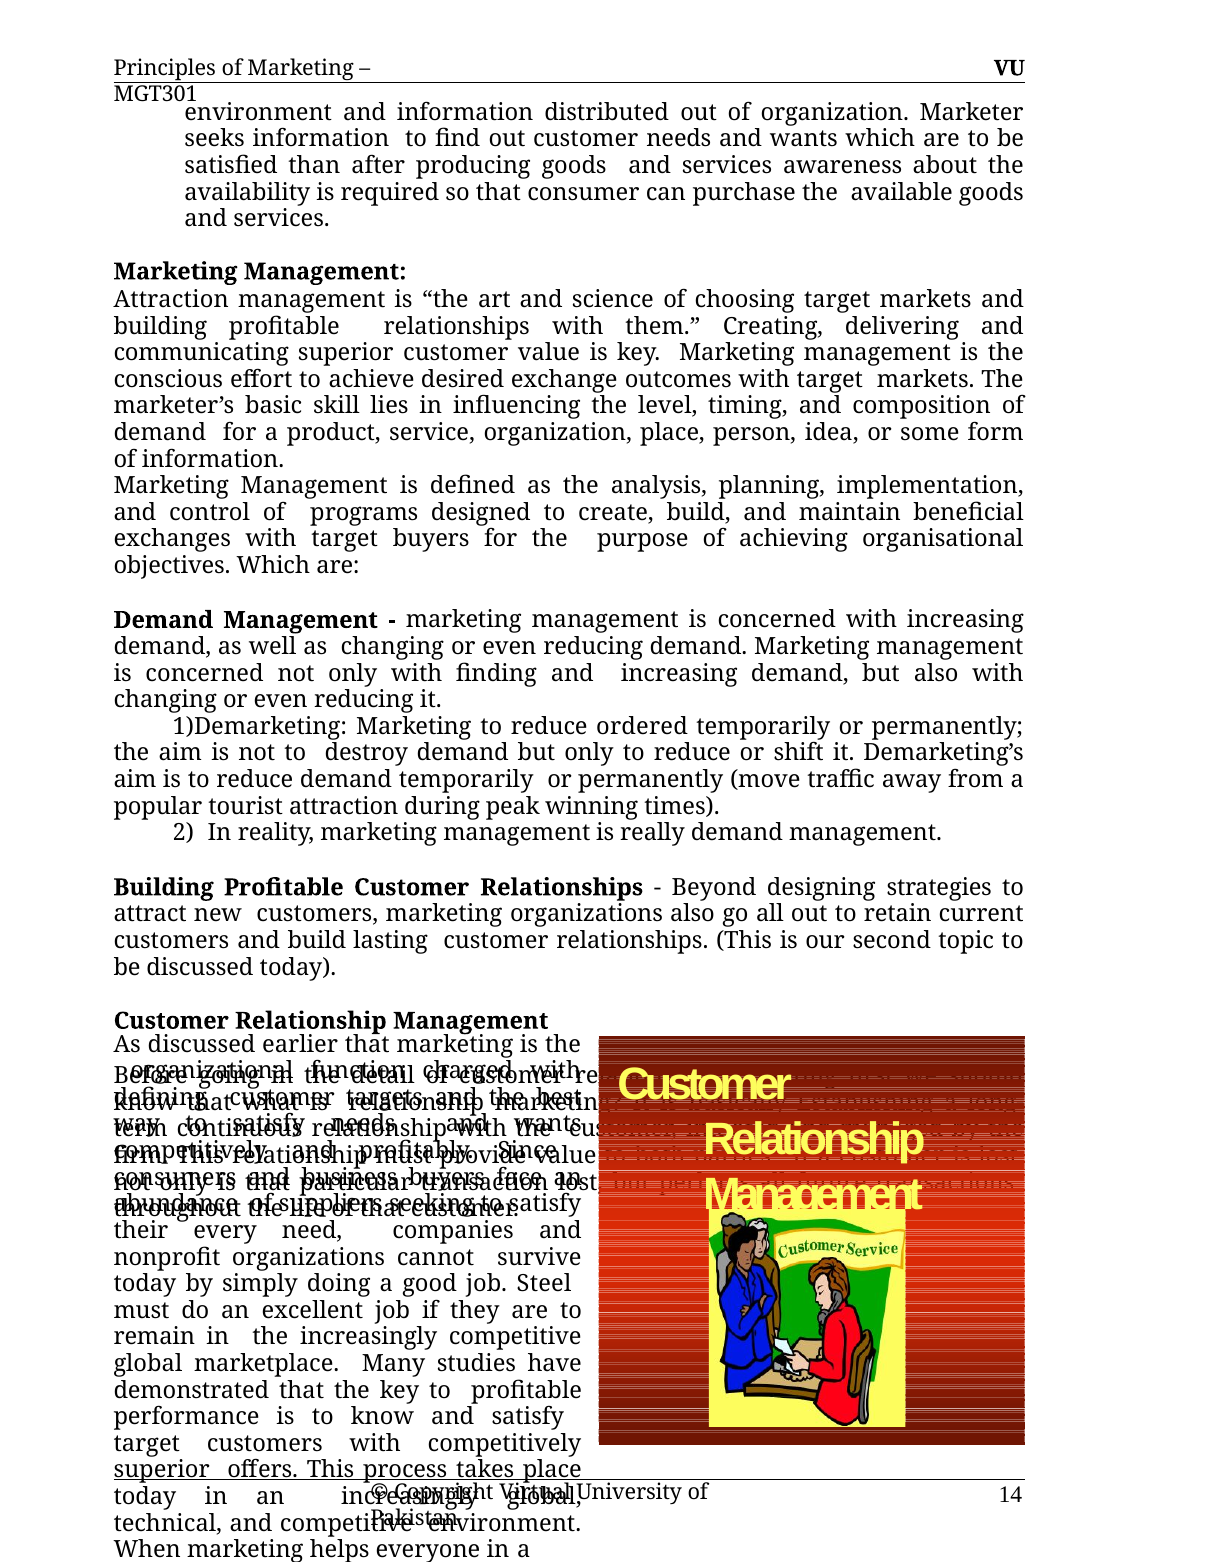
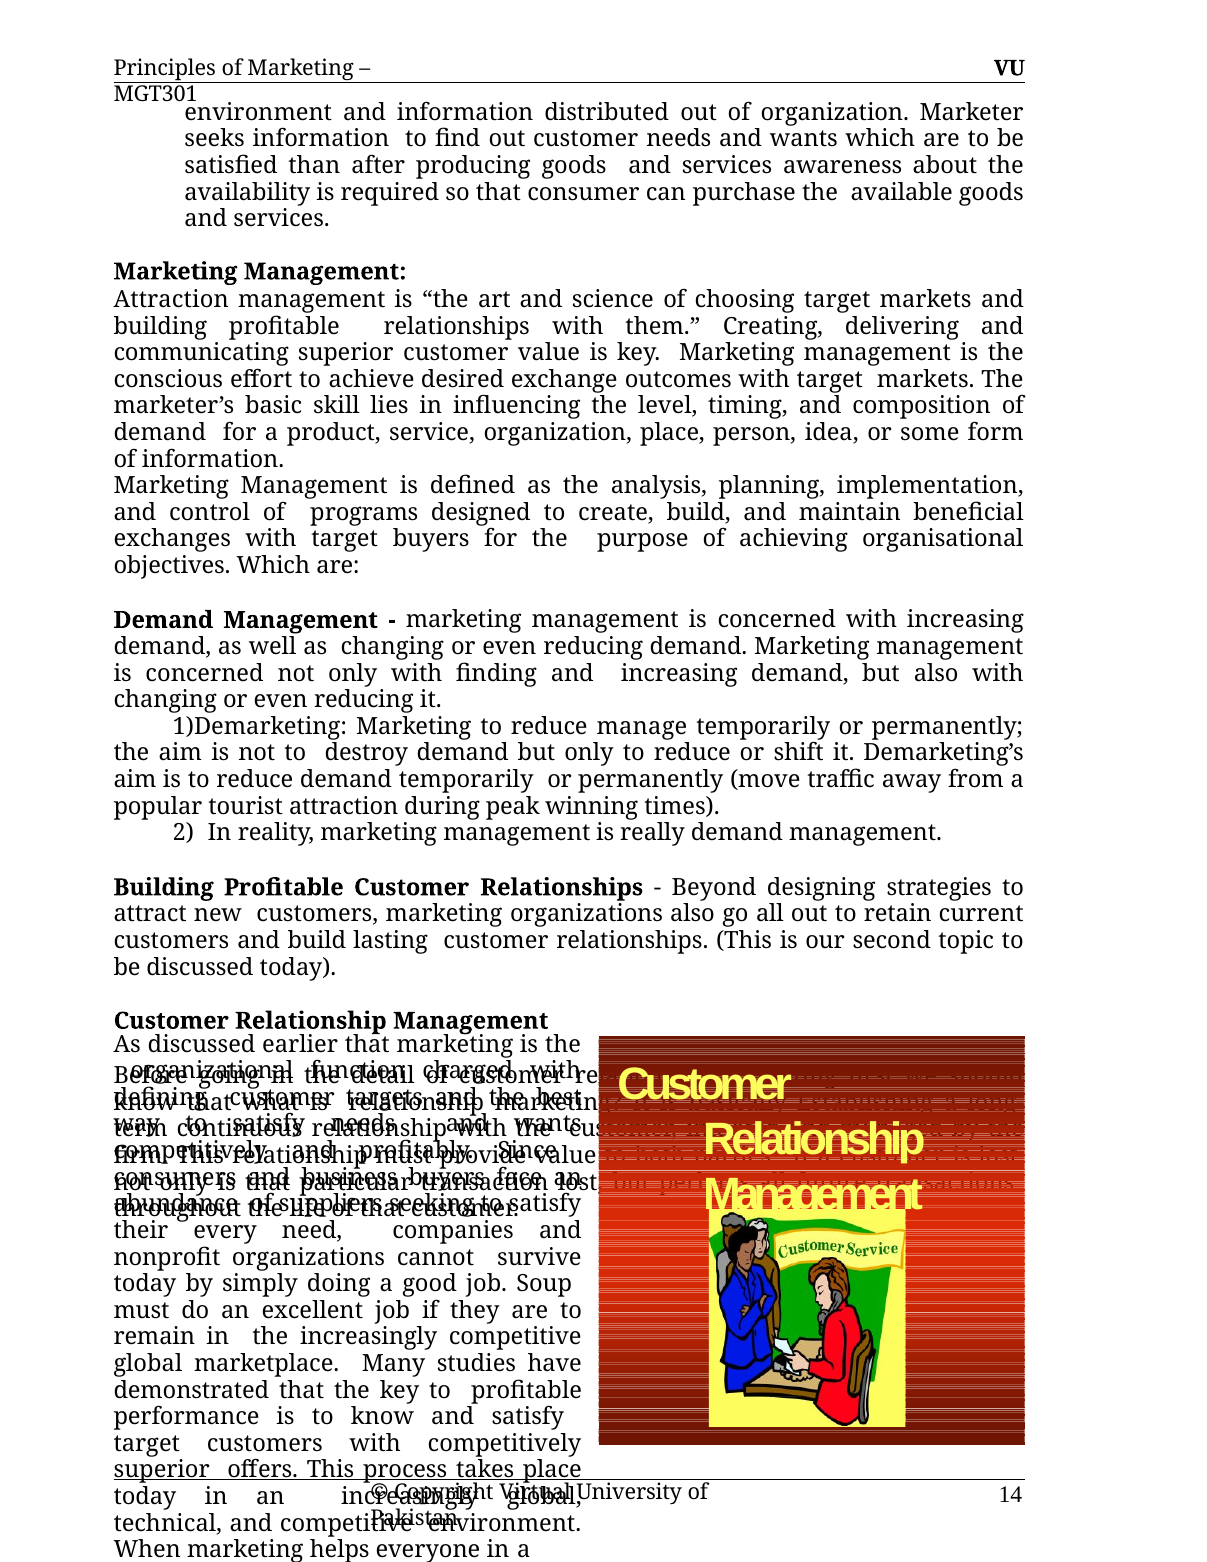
ordered: ordered -> manage
Steel: Steel -> Soup
